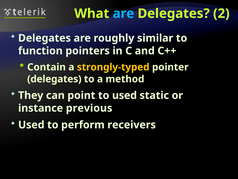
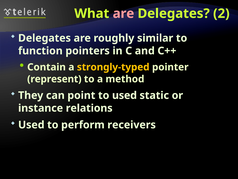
are at (123, 13) colour: light blue -> pink
delegates at (54, 79): delegates -> represent
previous: previous -> relations
